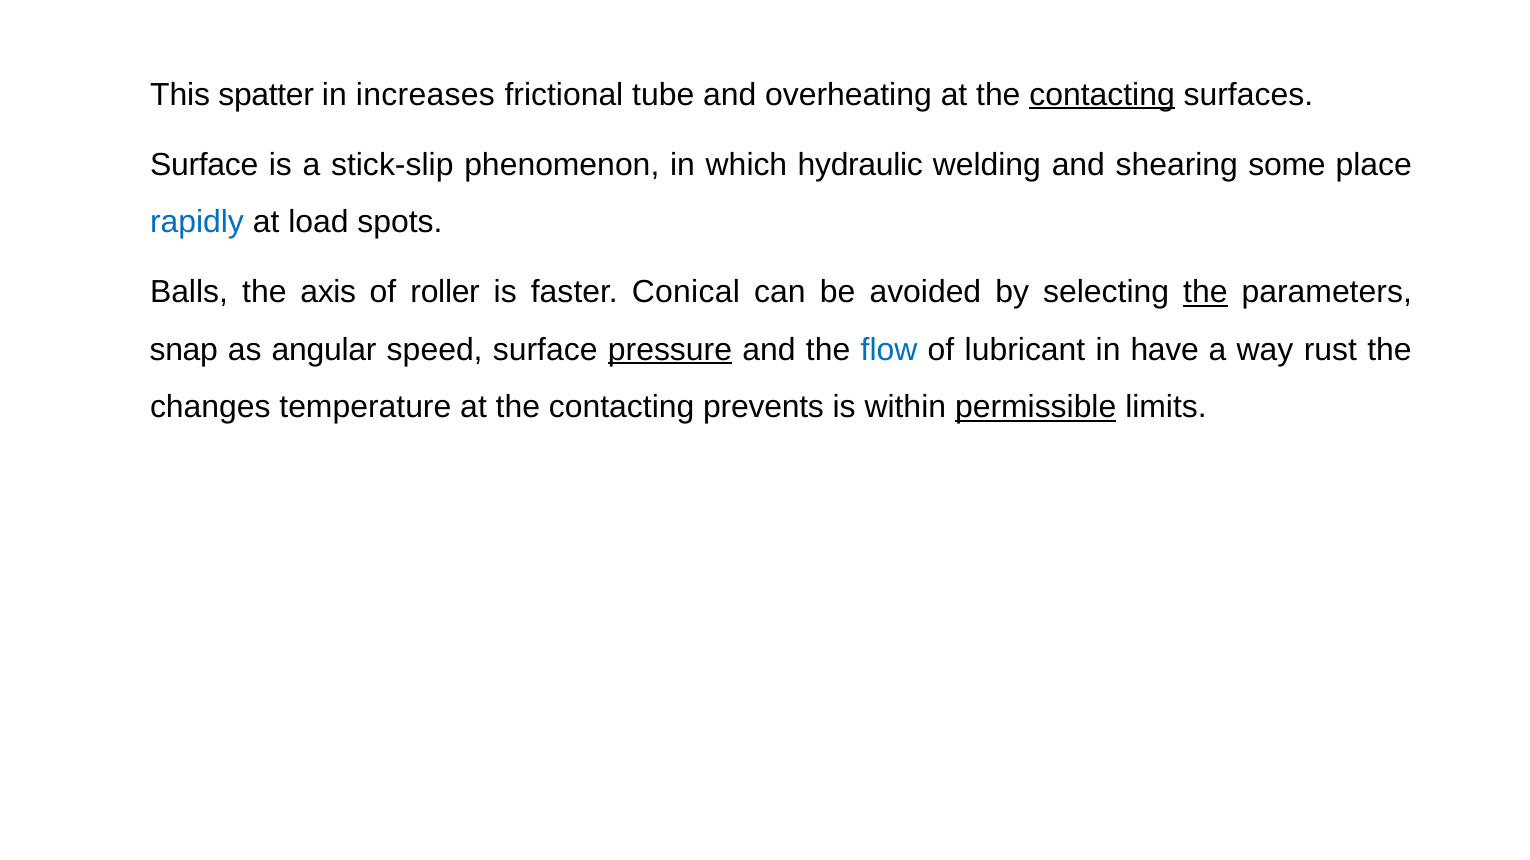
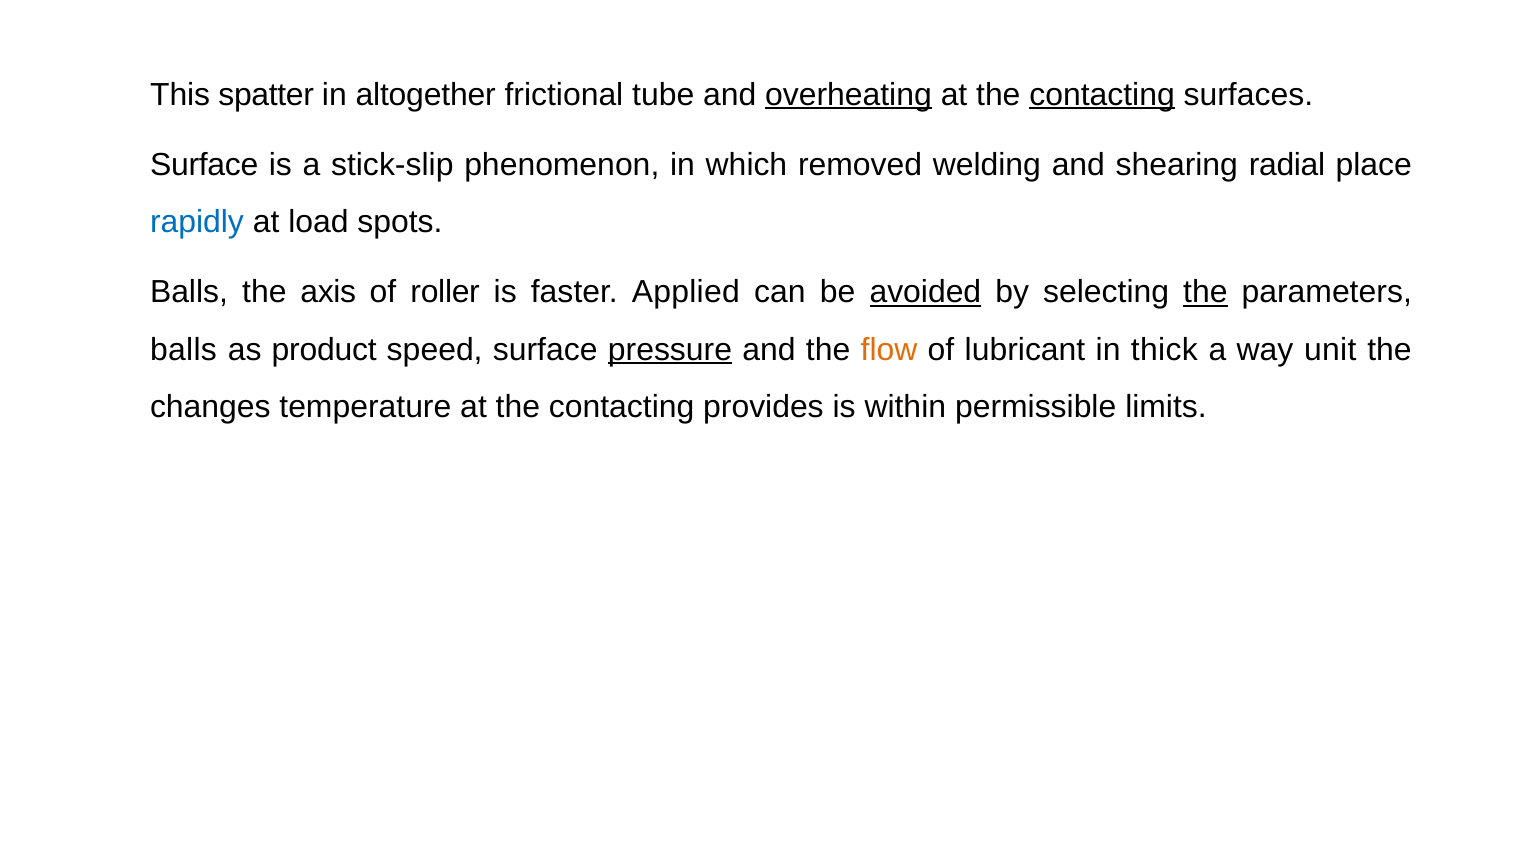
increases: increases -> altogether
overheating underline: none -> present
hydraulic: hydraulic -> removed
some: some -> radial
Conical: Conical -> Applied
avoided underline: none -> present
snap at (184, 350): snap -> balls
angular: angular -> product
flow colour: blue -> orange
have: have -> thick
rust: rust -> unit
prevents: prevents -> provides
permissible underline: present -> none
